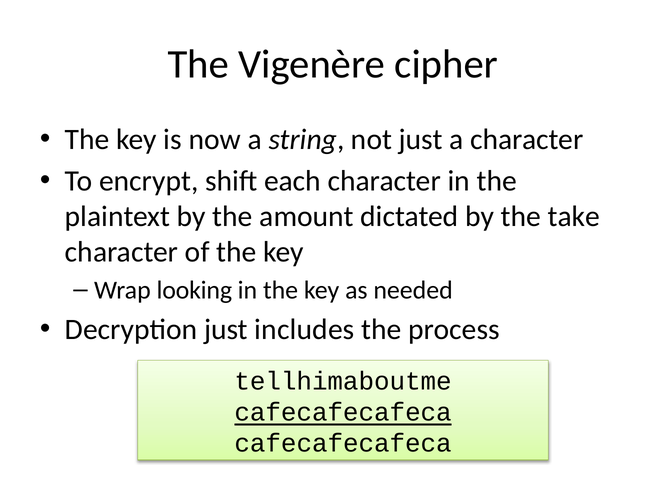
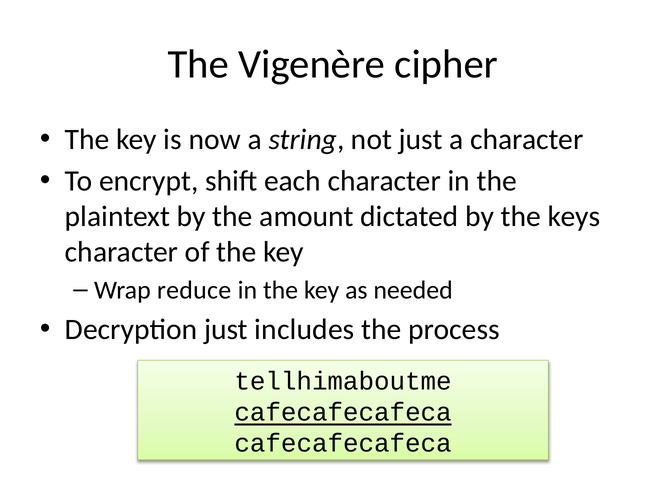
take: take -> keys
looking: looking -> reduce
